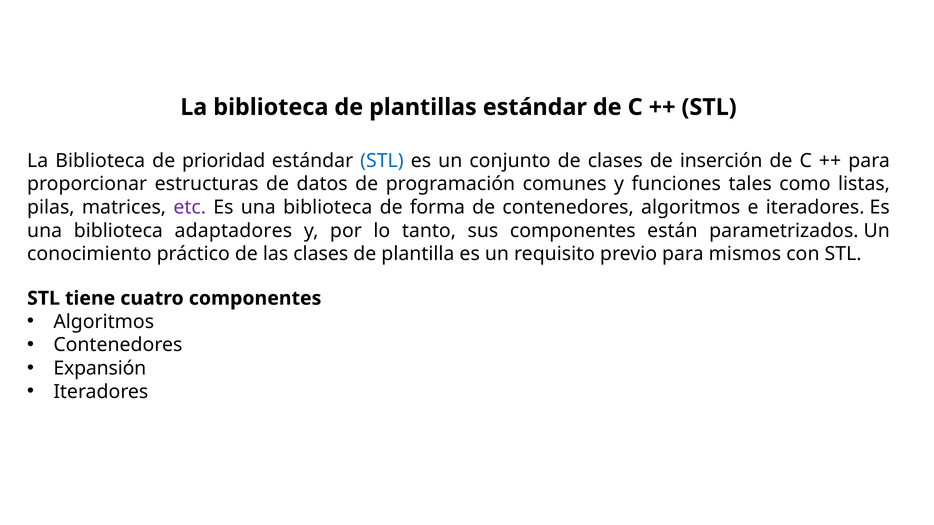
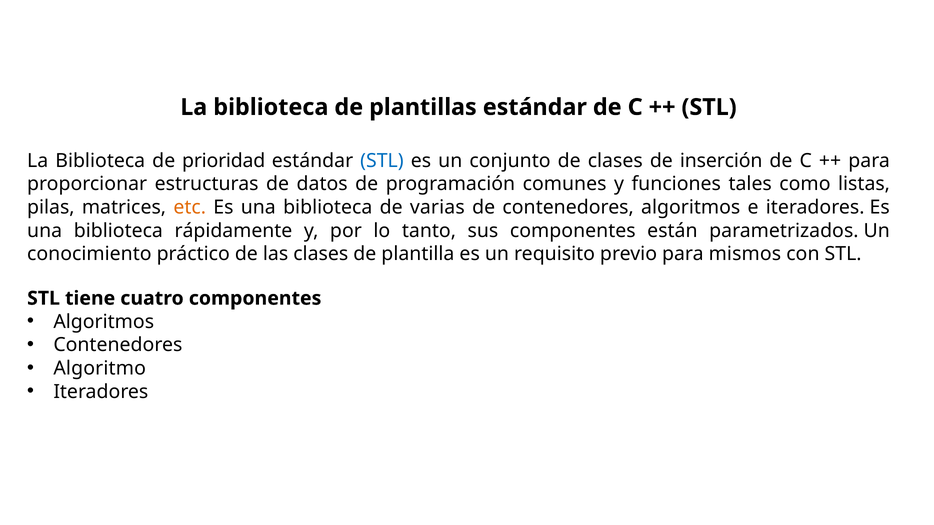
etc colour: purple -> orange
forma: forma -> varias
adaptadores: adaptadores -> rápidamente
Expansión: Expansión -> Algoritmo
